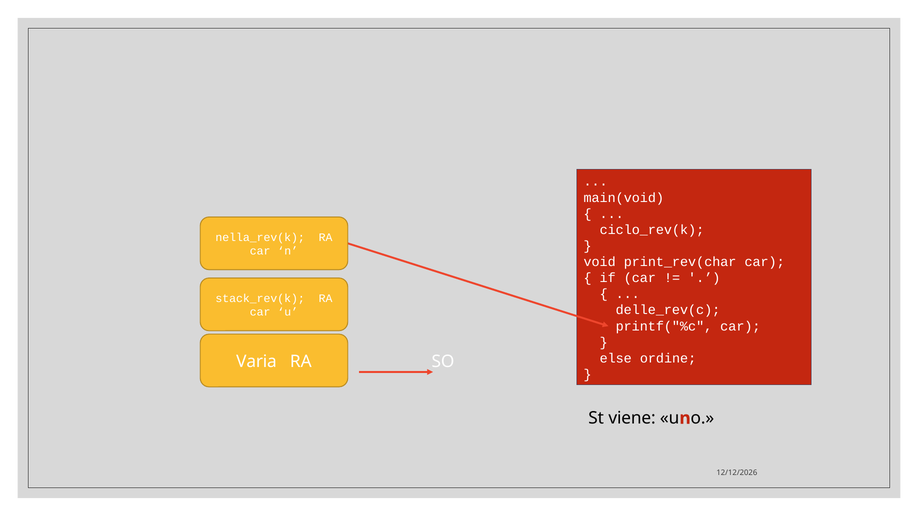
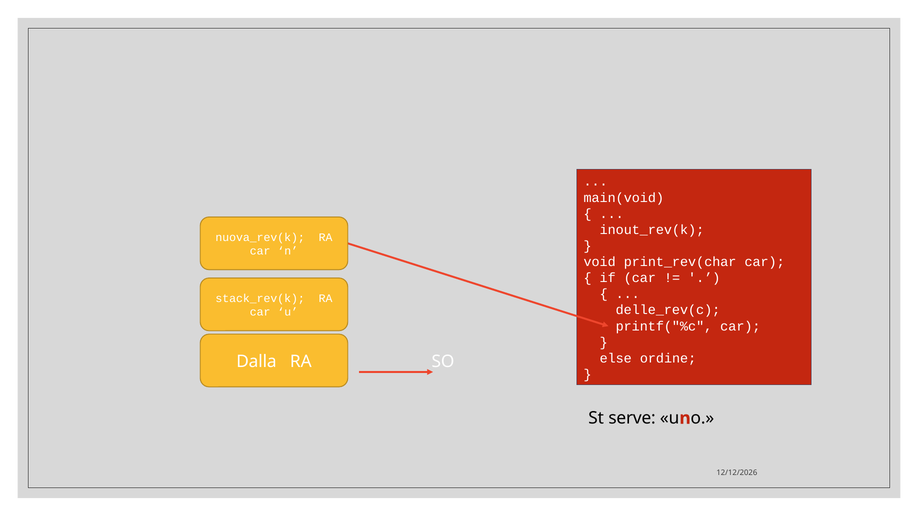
ciclo_rev(k: ciclo_rev(k -> inout_rev(k
nella_rev(k: nella_rev(k -> nuova_rev(k
Varia: Varia -> Dalla
viene: viene -> serve
